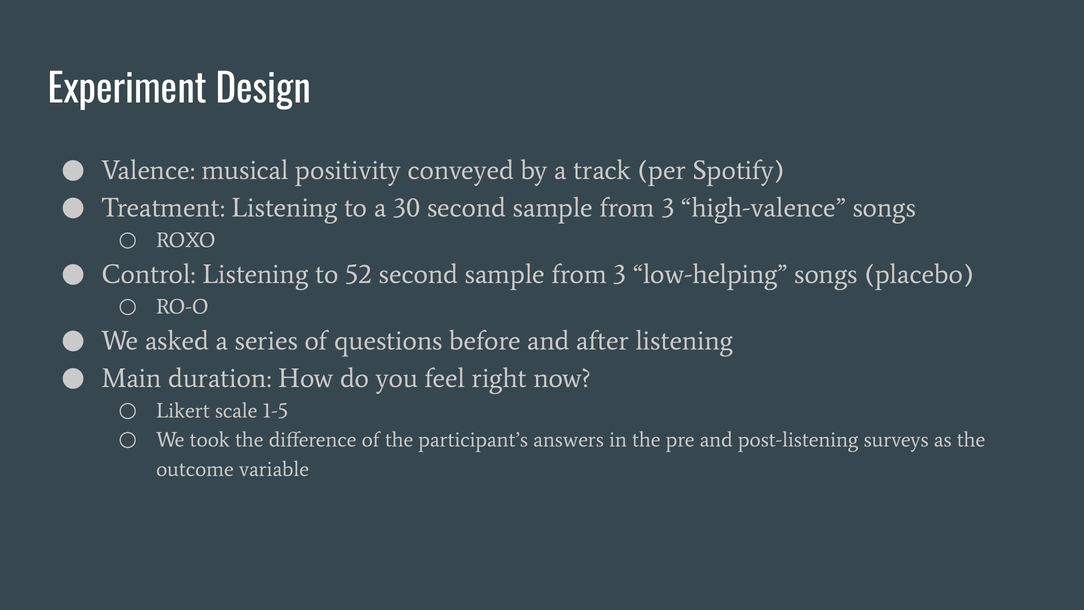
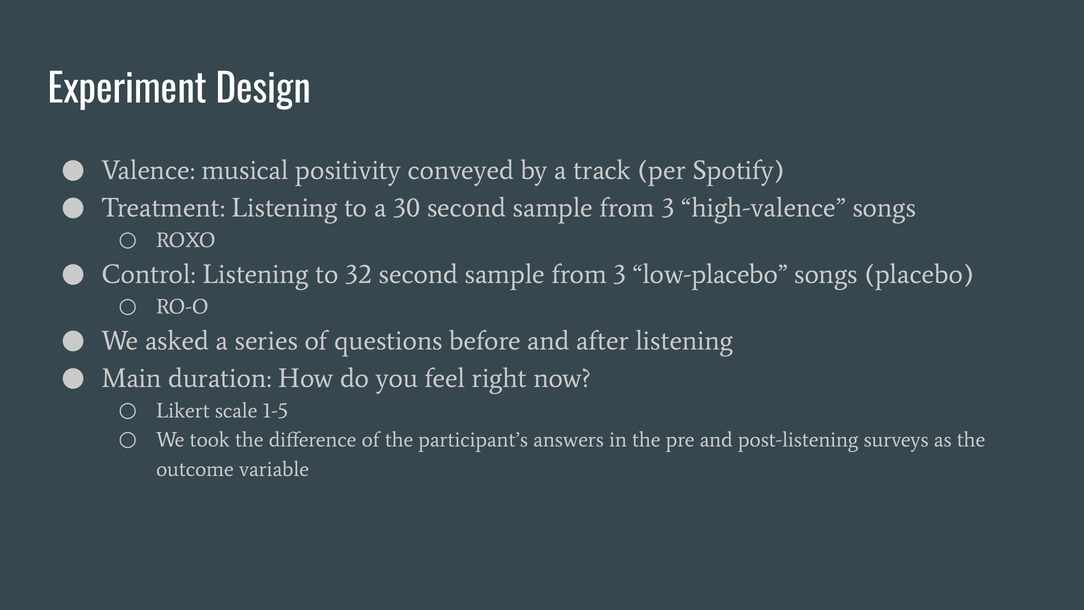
52: 52 -> 32
low-helping: low-helping -> low-placebo
